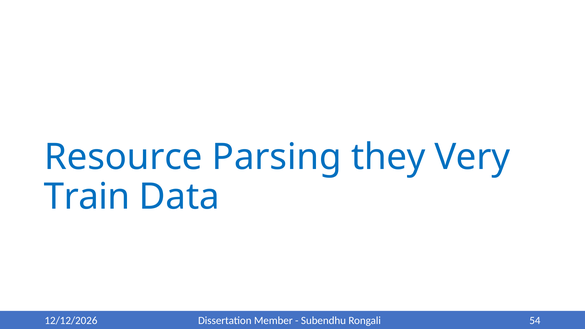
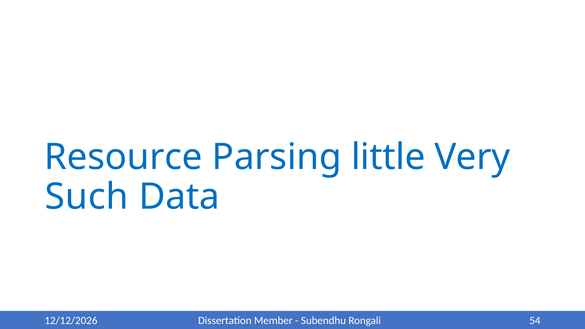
they: they -> little
Train: Train -> Such
